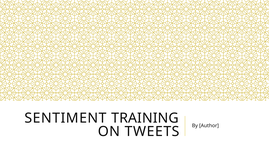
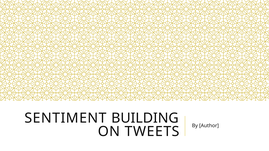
TRAINING: TRAINING -> BUILDING
